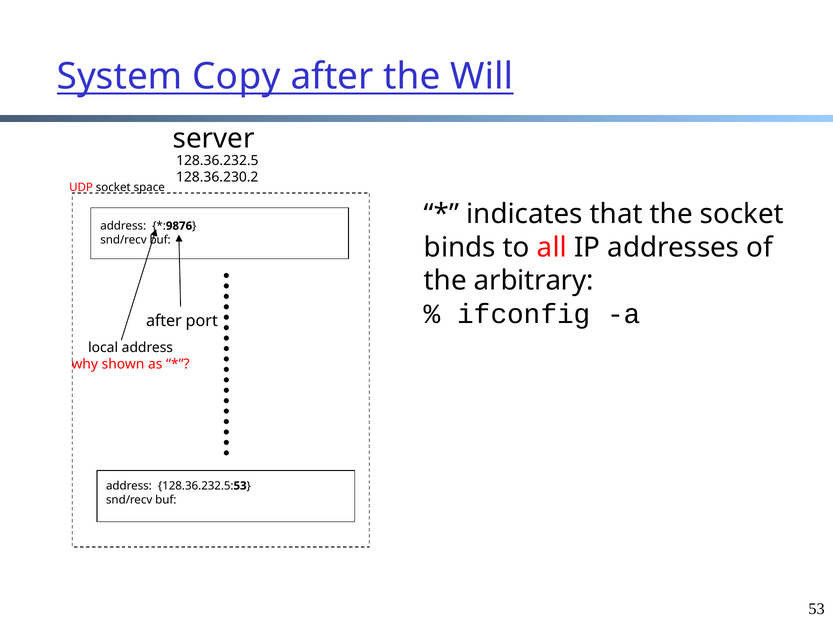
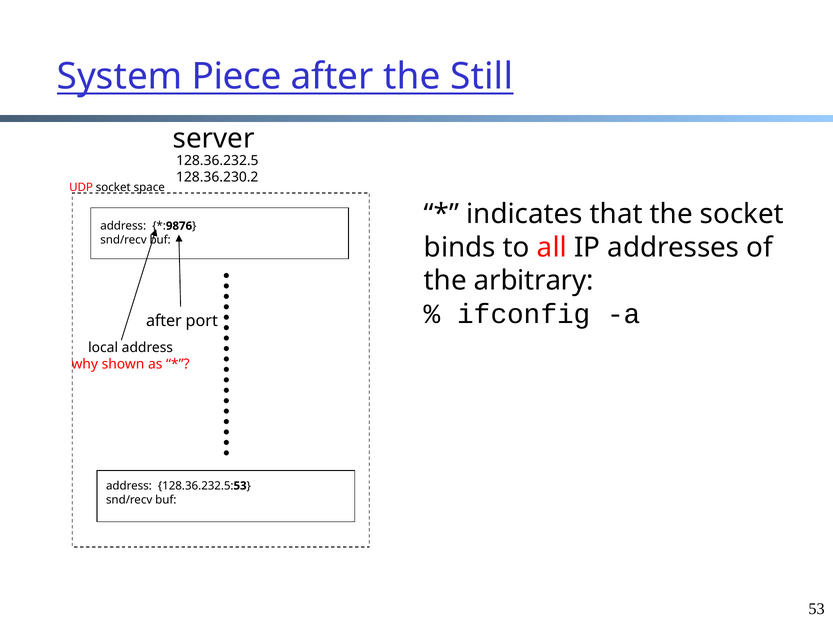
Copy: Copy -> Piece
Will: Will -> Still
